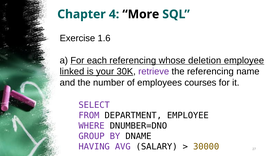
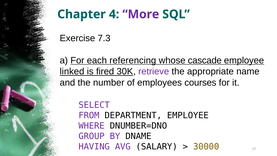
More colour: black -> purple
1.6: 1.6 -> 7.3
deletion: deletion -> cascade
your: your -> fired
the referencing: referencing -> appropriate
